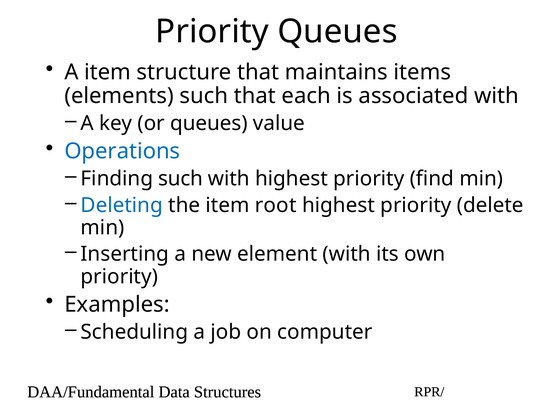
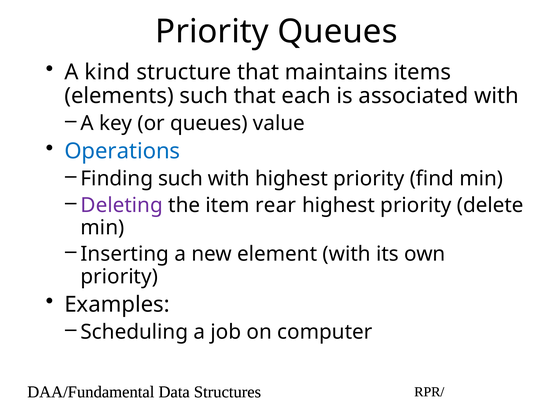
A item: item -> kind
Deleting colour: blue -> purple
root: root -> rear
